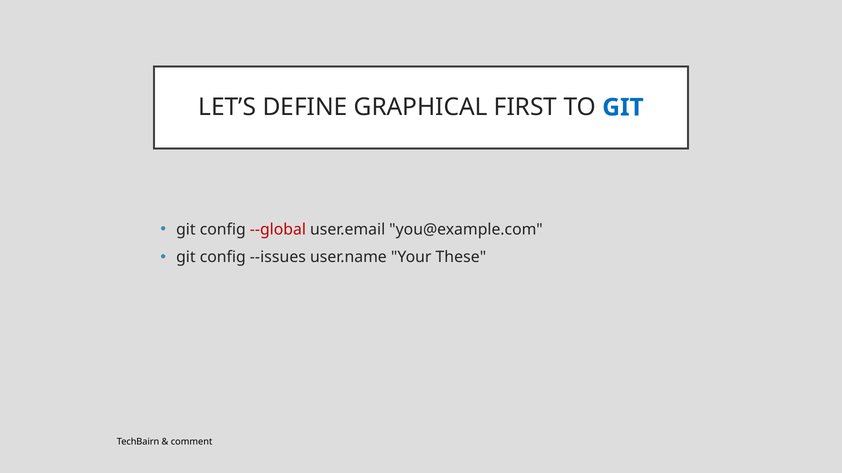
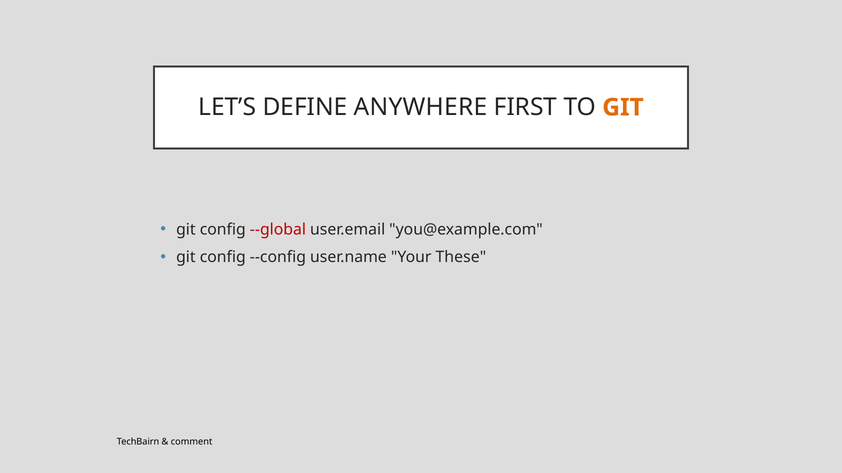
GRAPHICAL: GRAPHICAL -> ANYWHERE
GIT at (623, 108) colour: blue -> orange
--issues: --issues -> --config
